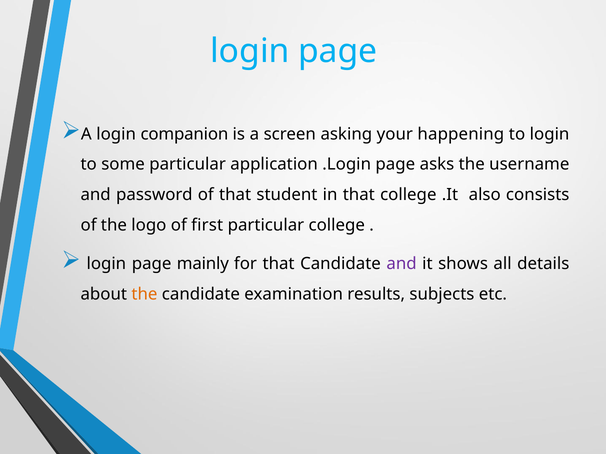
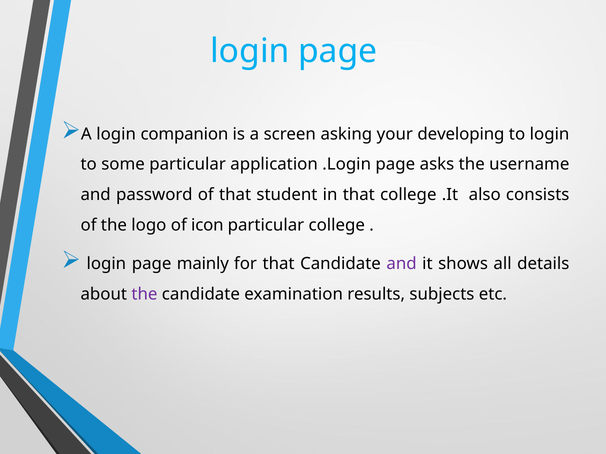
happening: happening -> developing
first: first -> icon
the at (144, 294) colour: orange -> purple
